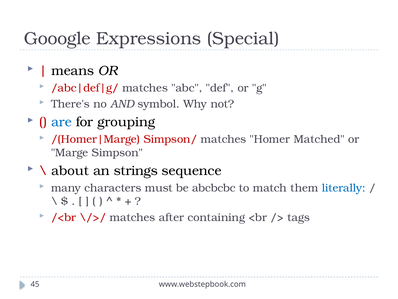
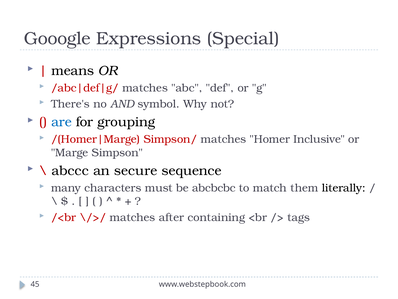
Matched: Matched -> Inclusive
about: about -> abccc
strings: strings -> secure
literally colour: blue -> black
